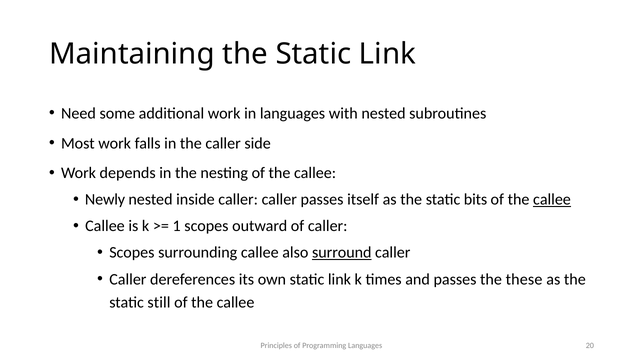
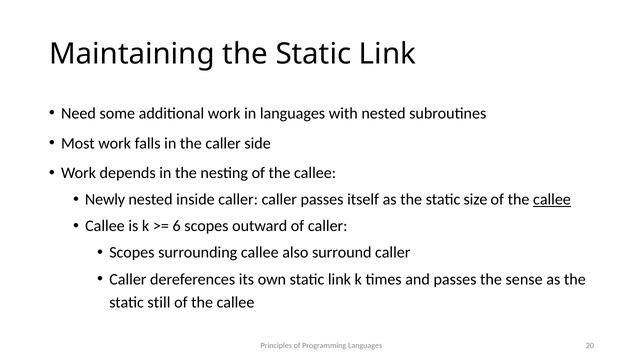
bits: bits -> size
1: 1 -> 6
surround underline: present -> none
these: these -> sense
